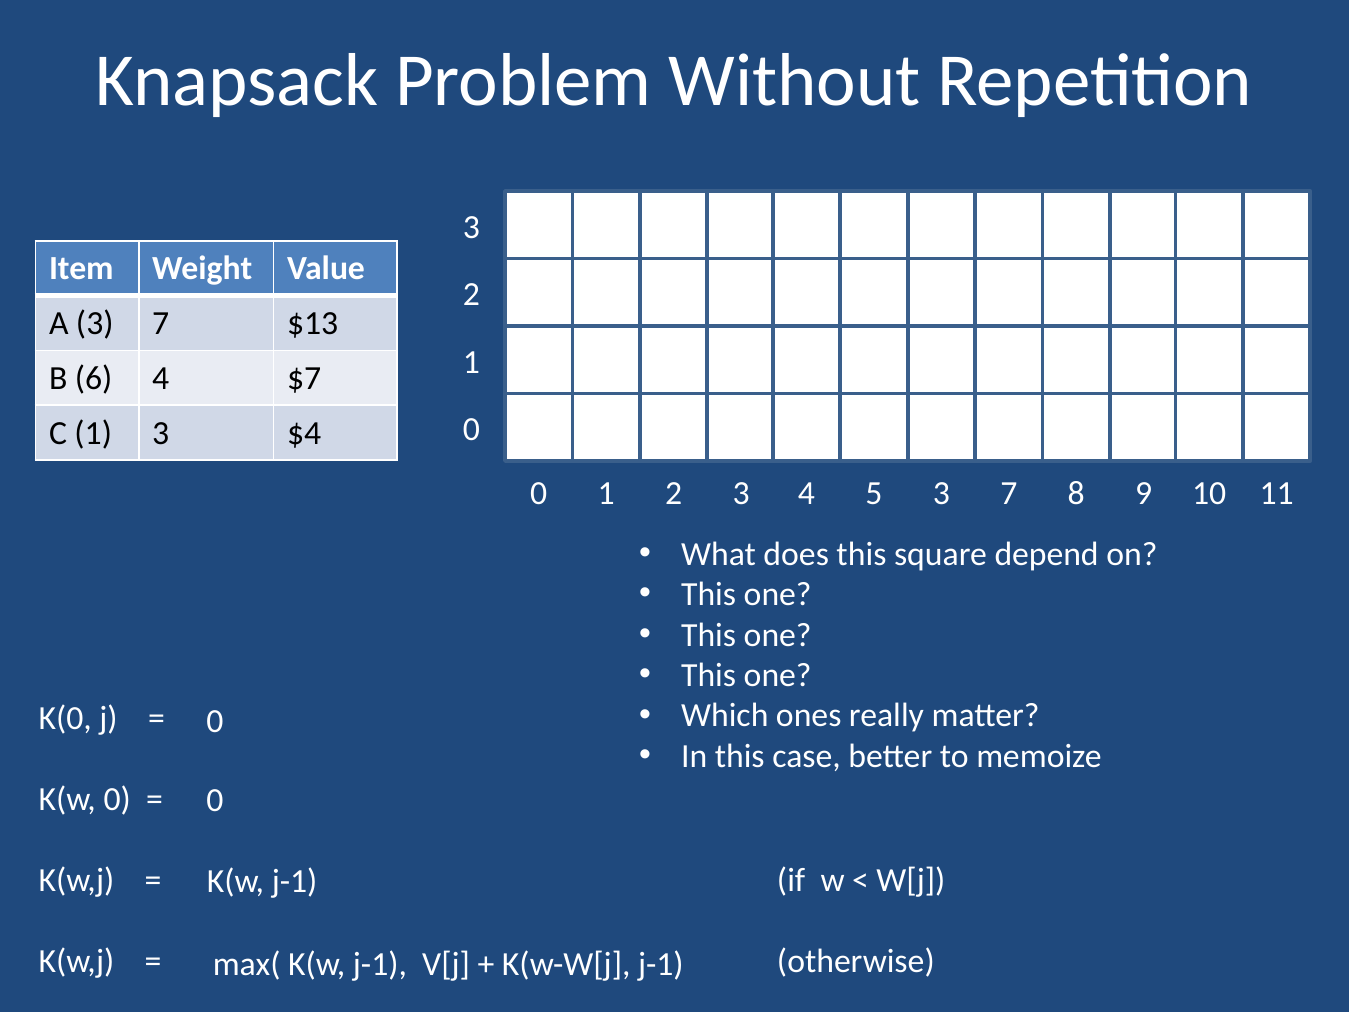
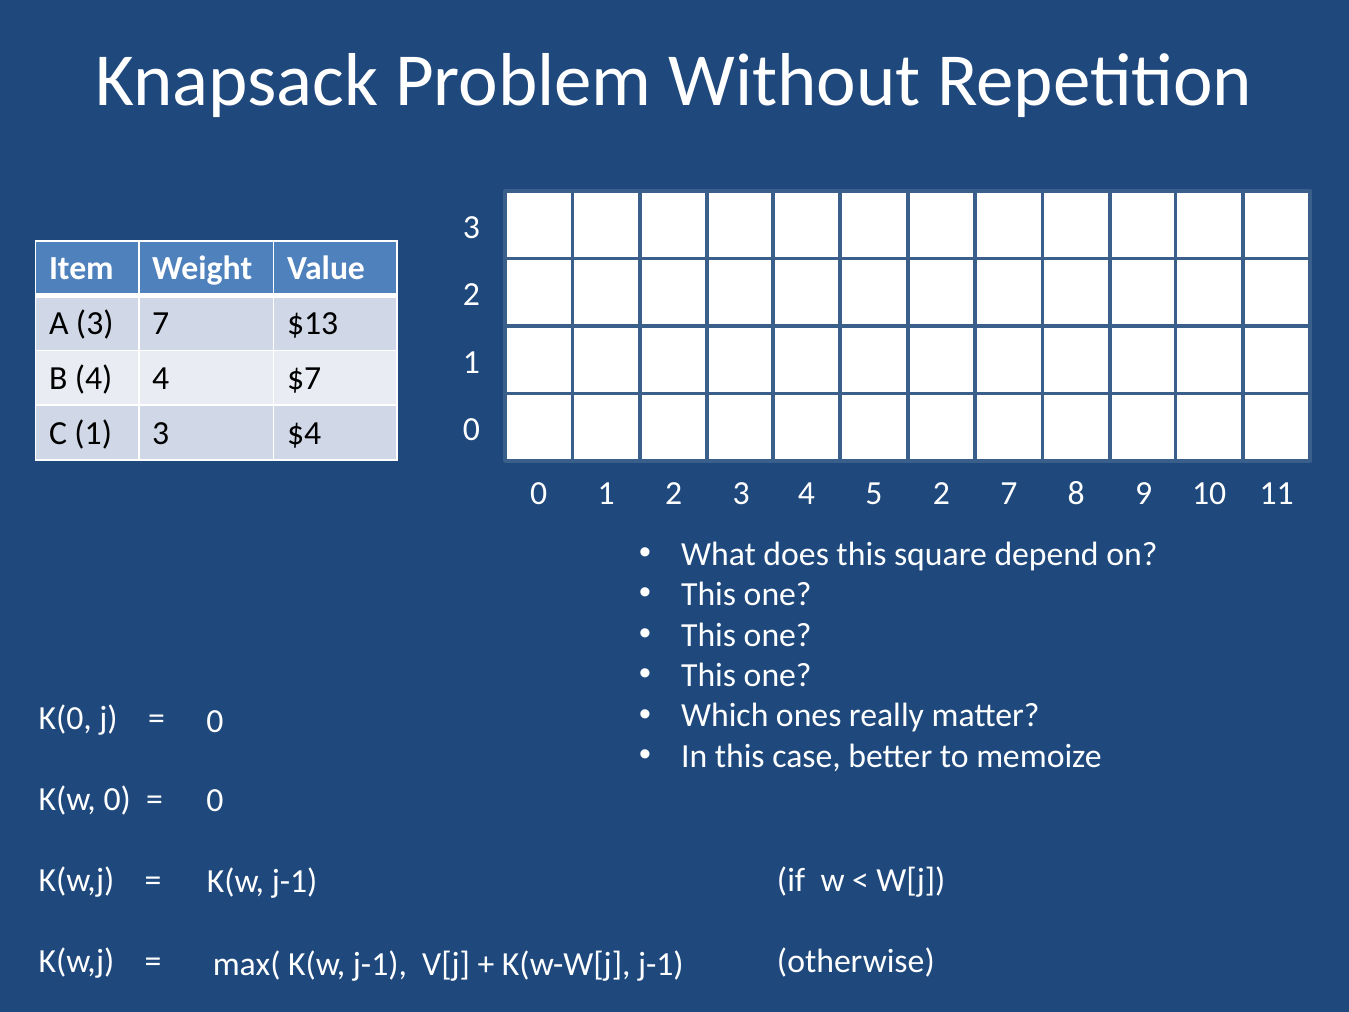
B 6: 6 -> 4
5 3: 3 -> 2
